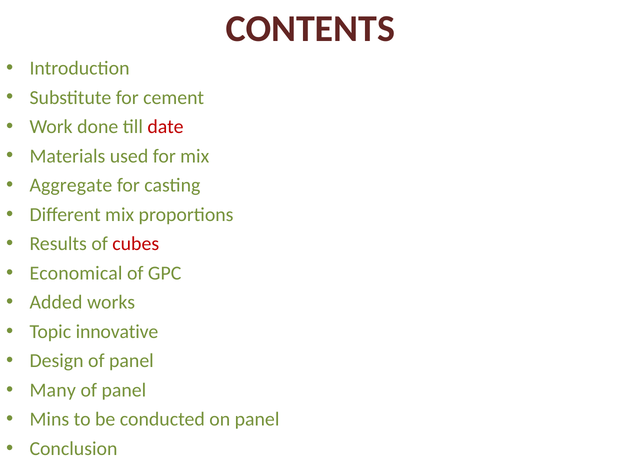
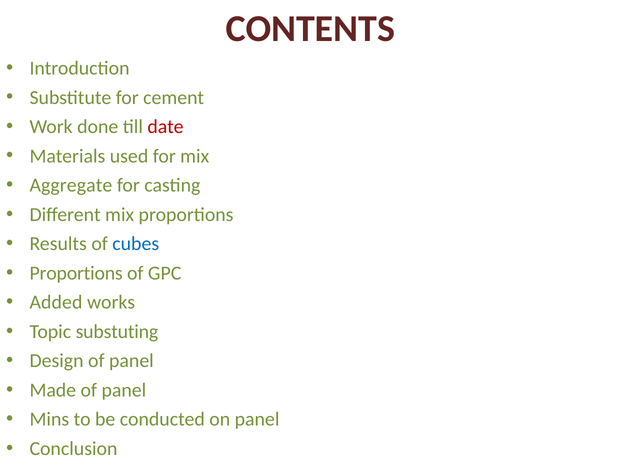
cubes colour: red -> blue
Economical at (76, 274): Economical -> Proportions
innovative: innovative -> substuting
Many: Many -> Made
